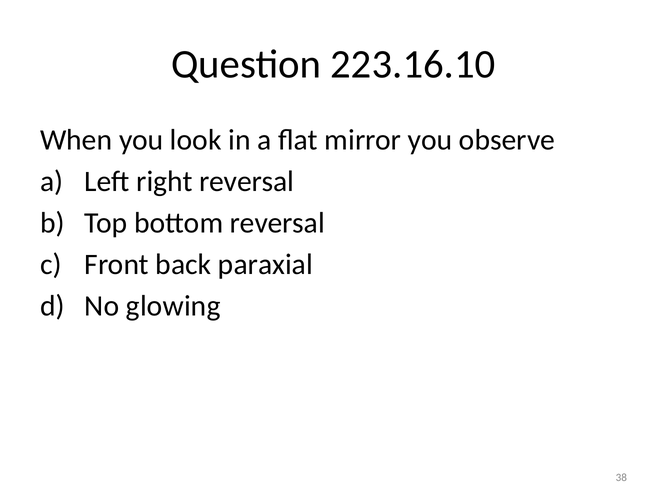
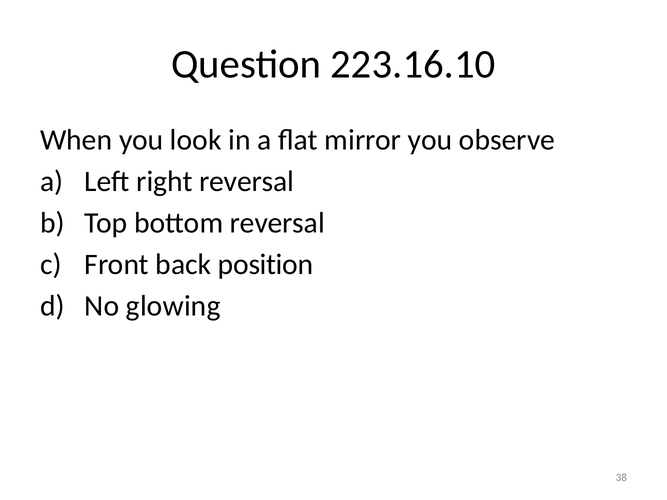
paraxial: paraxial -> position
